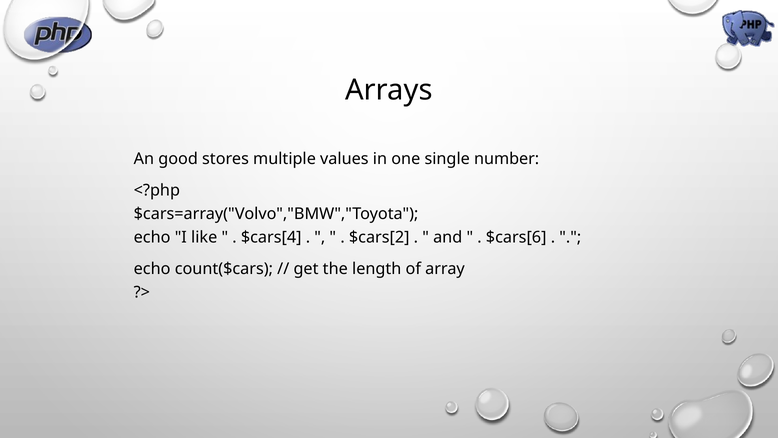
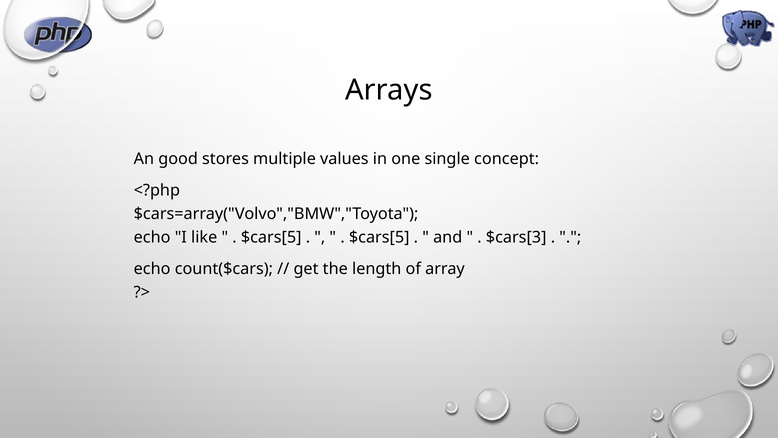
number: number -> concept
$cars[4 at (271, 237): $cars[4 -> $cars[5
$cars[2 at (379, 237): $cars[2 -> $cars[5
$cars[6: $cars[6 -> $cars[3
